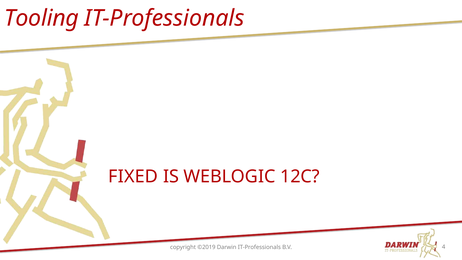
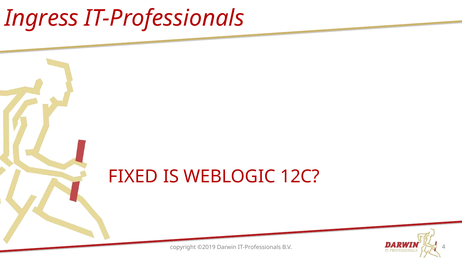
Tooling: Tooling -> Ingress
